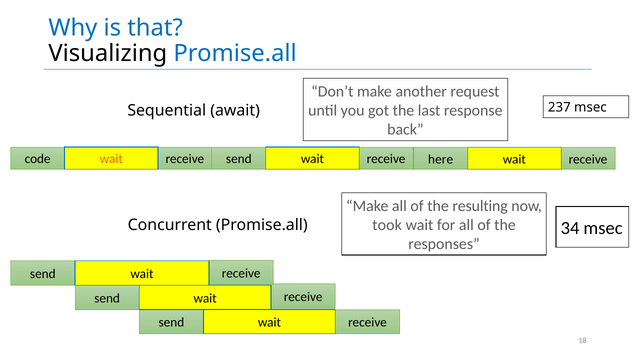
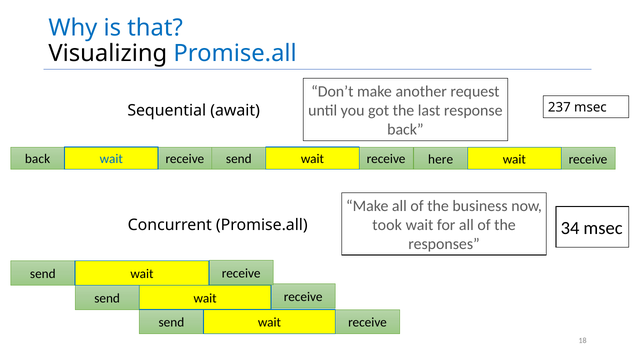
code at (38, 159): code -> back
wait at (111, 159) colour: orange -> blue
resulting: resulting -> business
